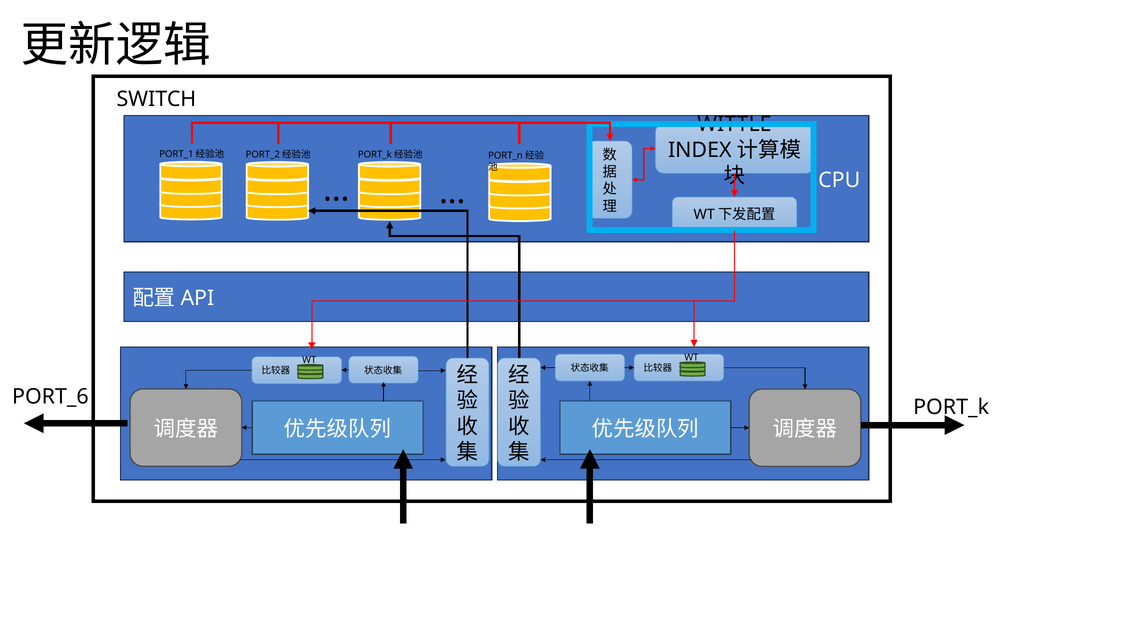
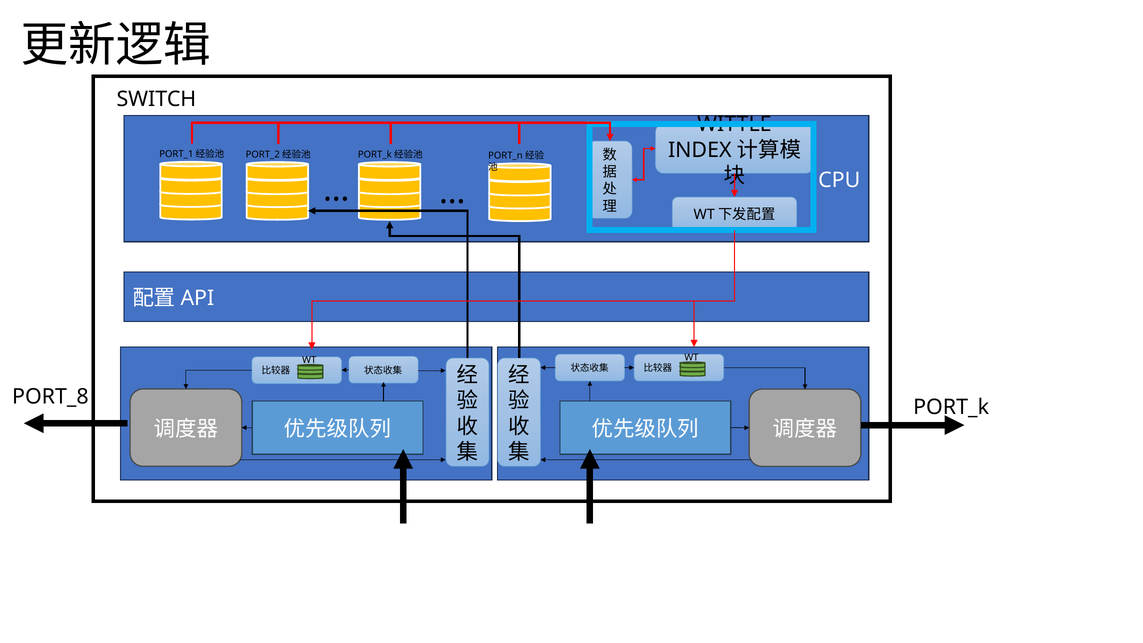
PORT_6: PORT_6 -> PORT_8
